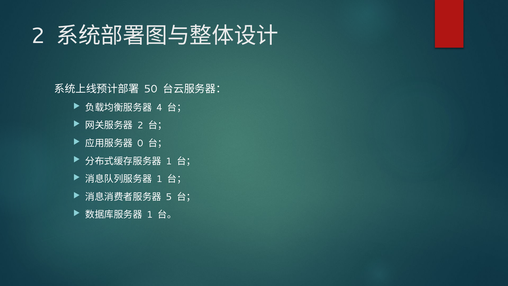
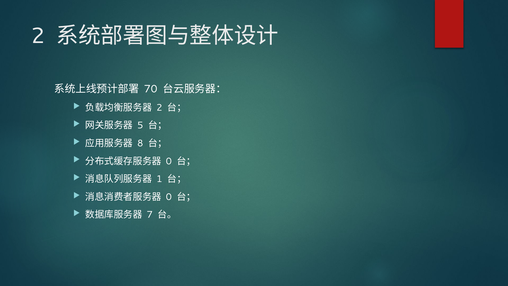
50: 50 -> 70
4 at (159, 107): 4 -> 2
2 at (140, 125): 2 -> 5
0: 0 -> 8
1 at (169, 161): 1 -> 0
5 at (169, 197): 5 -> 0
1 at (150, 215): 1 -> 7
